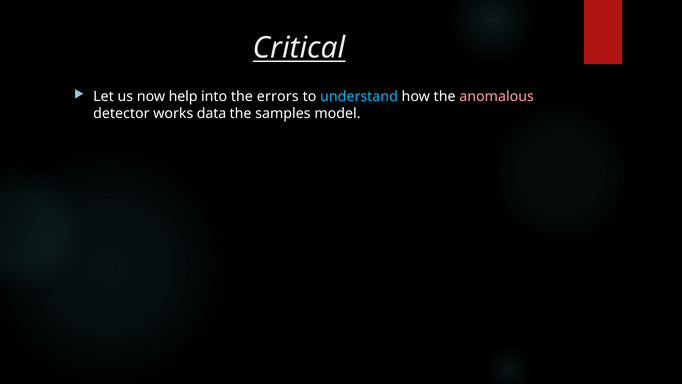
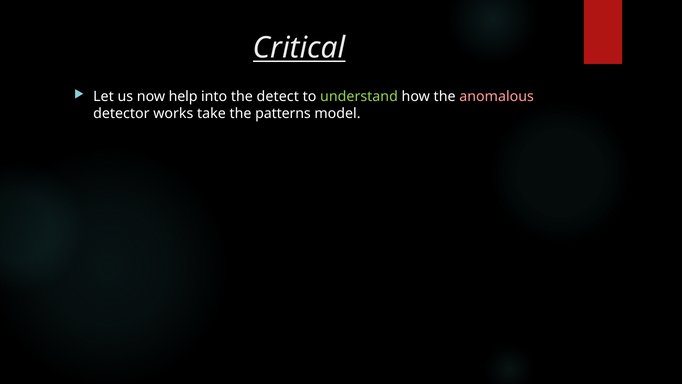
errors: errors -> detect
understand colour: light blue -> light green
data: data -> take
samples: samples -> patterns
